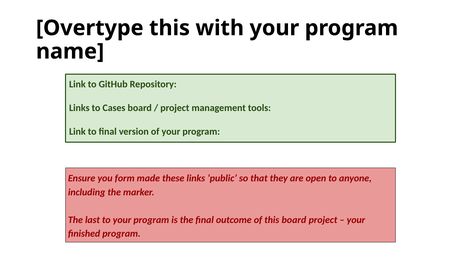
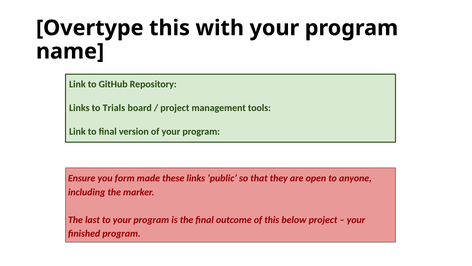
Cases: Cases -> Trials
this board: board -> below
